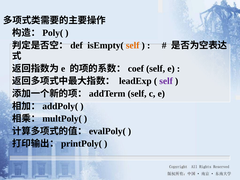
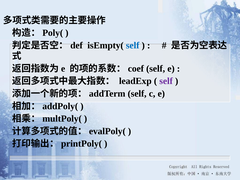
self at (133, 45) colour: orange -> blue
